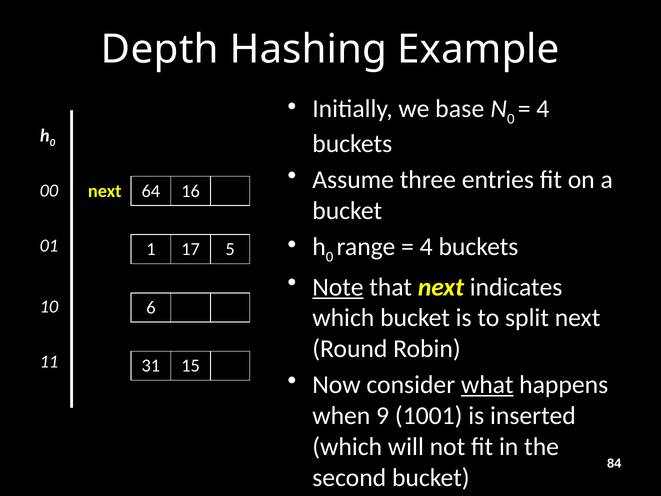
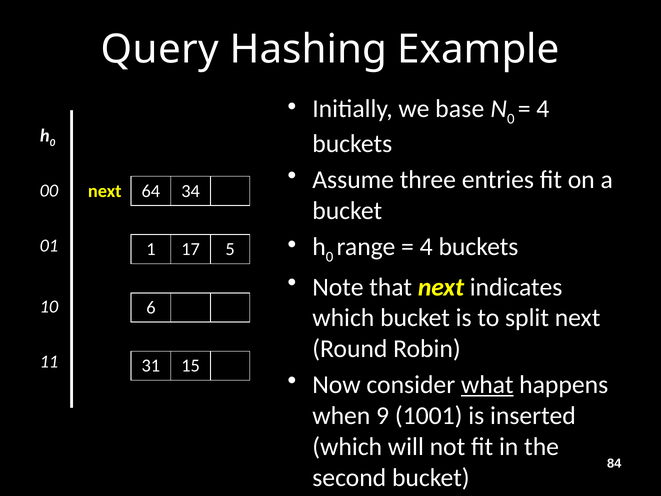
Depth: Depth -> Query
16: 16 -> 34
Note underline: present -> none
